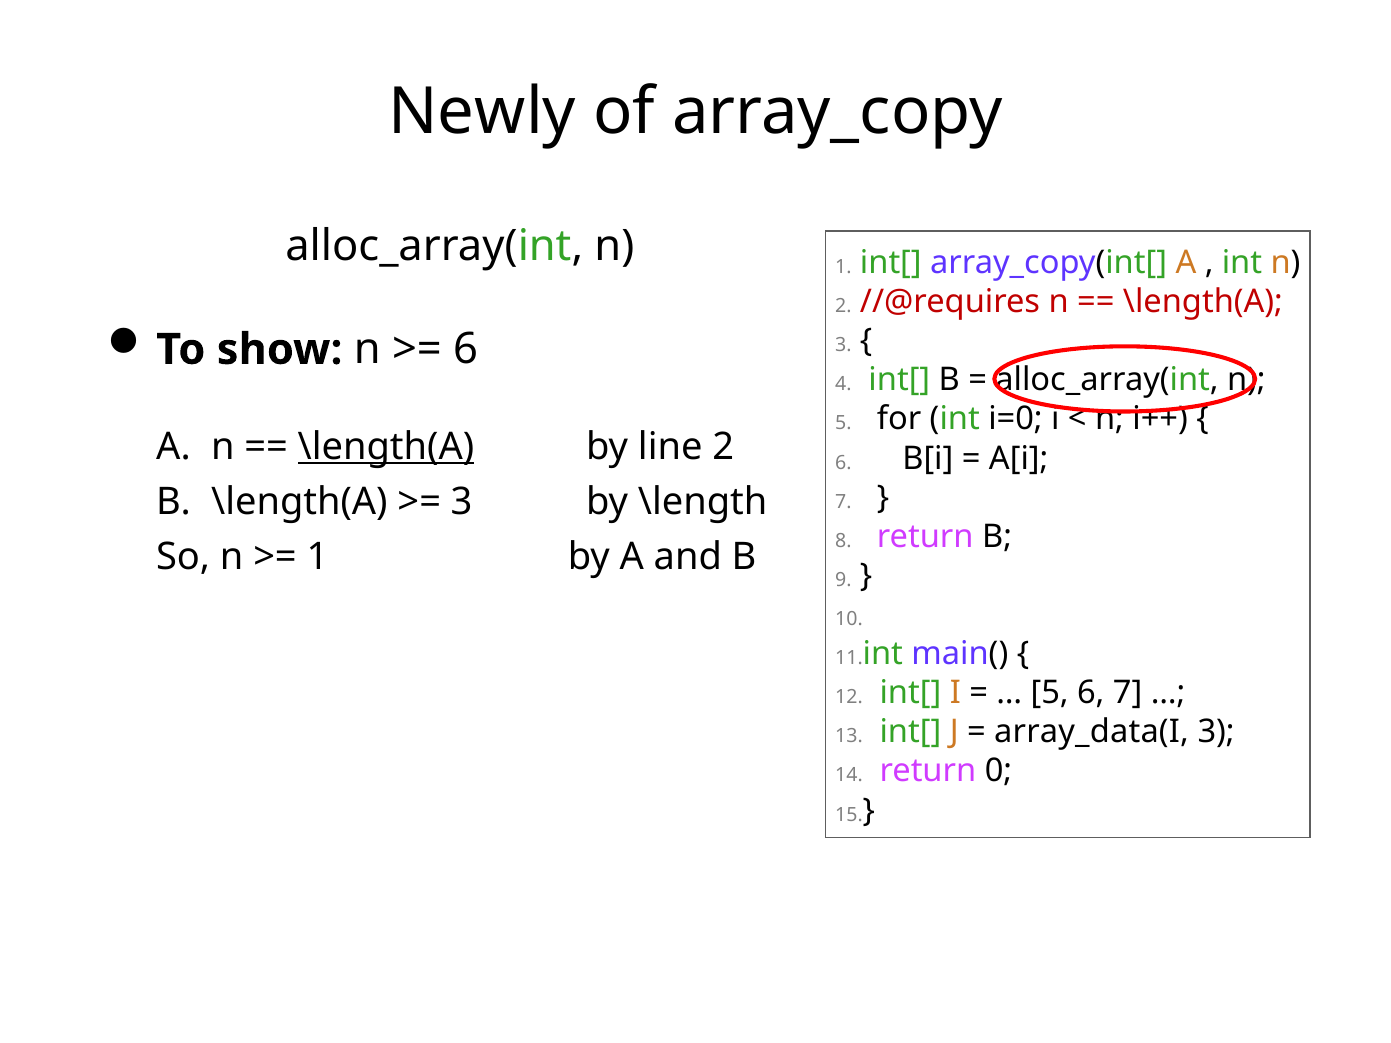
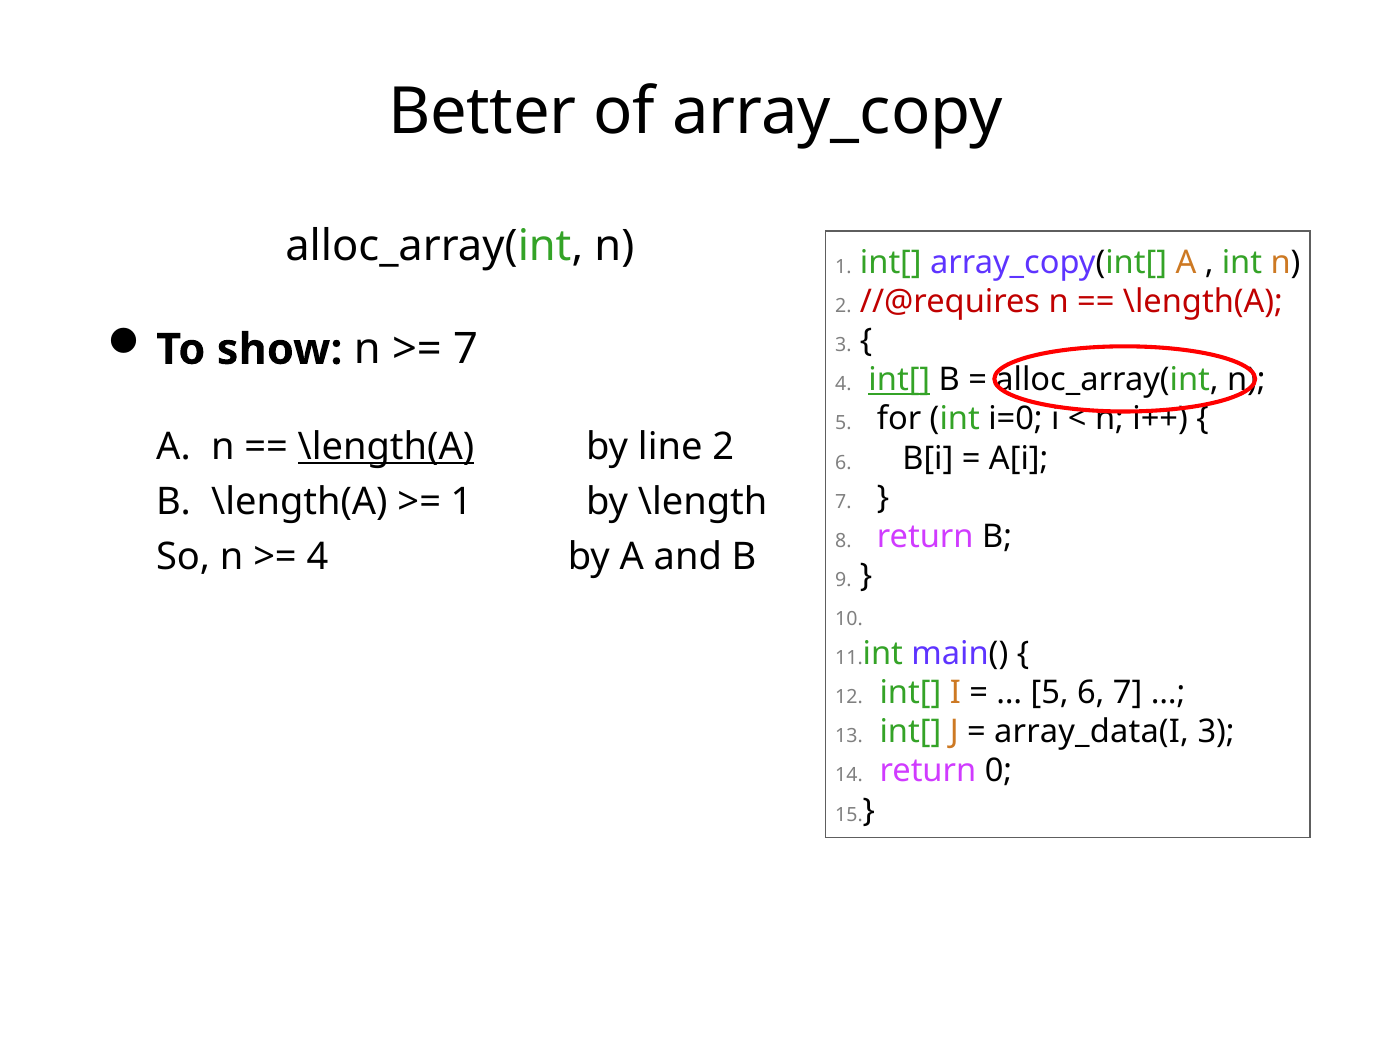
Newly: Newly -> Better
6 at (466, 350): 6 -> 7
int[ at (899, 380) underline: none -> present
3 at (462, 502): 3 -> 1
1 at (317, 557): 1 -> 4
